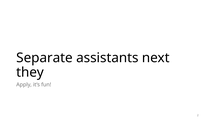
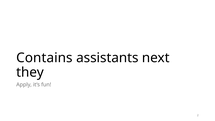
Separate: Separate -> Contains
